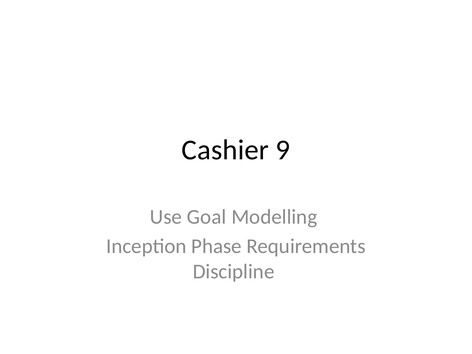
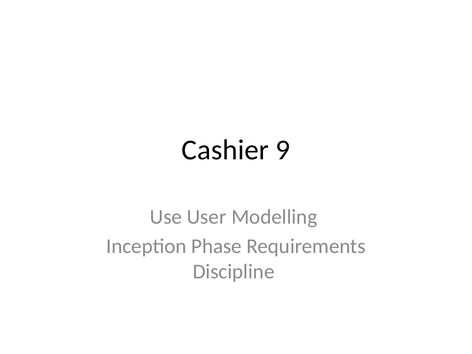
Goal: Goal -> User
